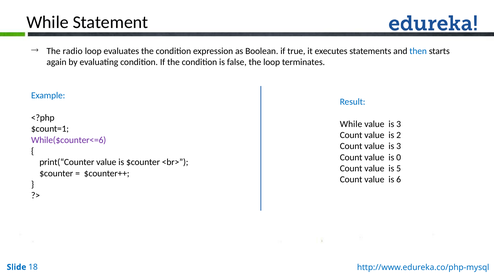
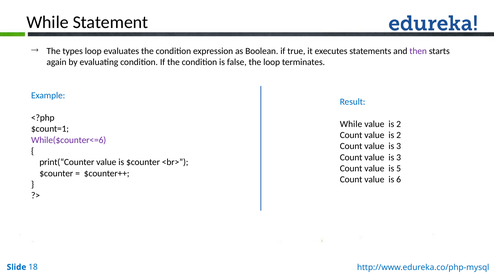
radio: radio -> types
then colour: blue -> purple
3 at (399, 124): 3 -> 2
0 at (399, 157): 0 -> 3
